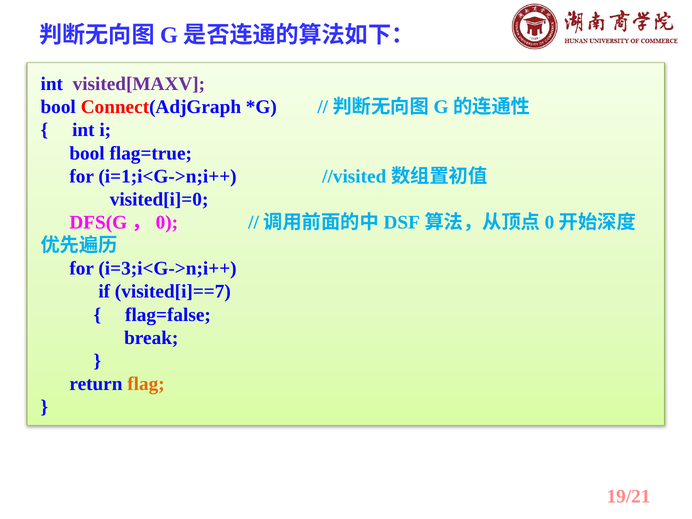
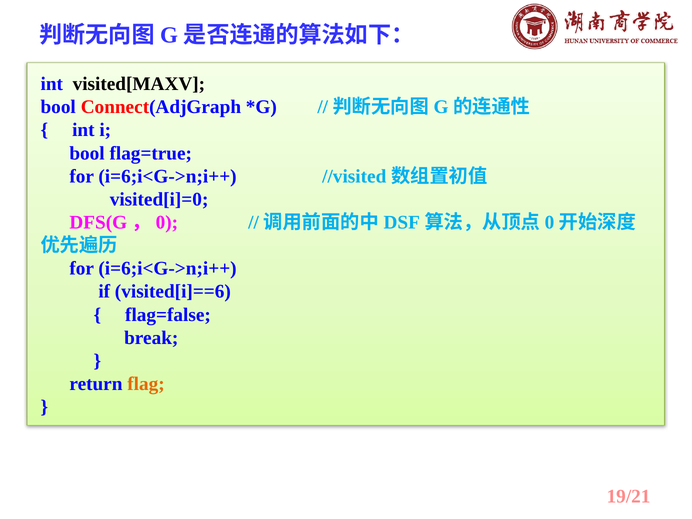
visited[MAXV colour: purple -> black
i=1;i<G->n;i++ at (168, 176): i=1;i<G->n;i++ -> i=6;i<G->n;i++
i=3;i<G->n;i++ at (168, 269): i=3;i<G->n;i++ -> i=6;i<G->n;i++
visited[i]==7: visited[i]==7 -> visited[i]==6
